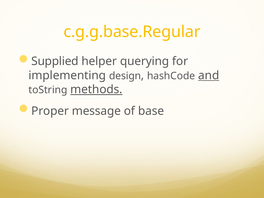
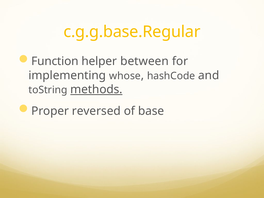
Supplied: Supplied -> Function
querying: querying -> between
design: design -> whose
and underline: present -> none
message: message -> reversed
